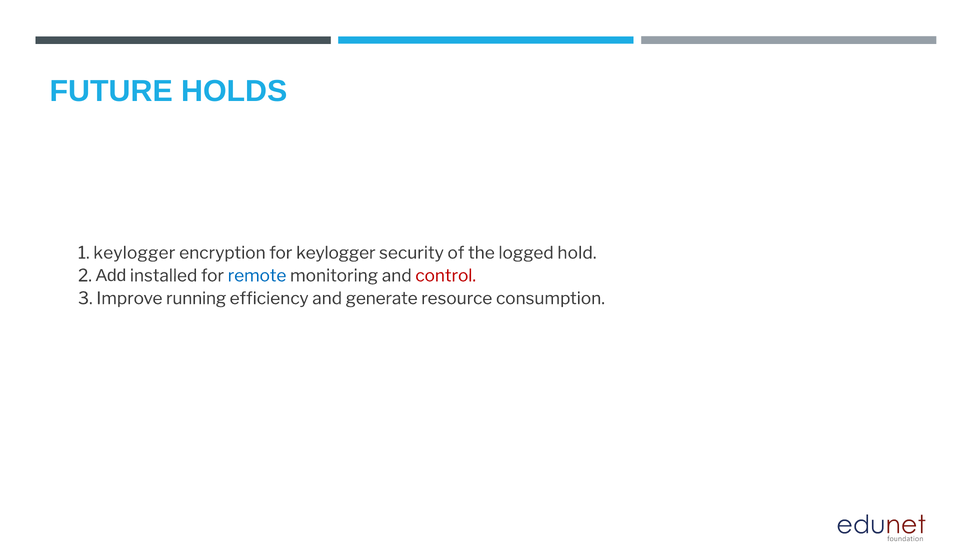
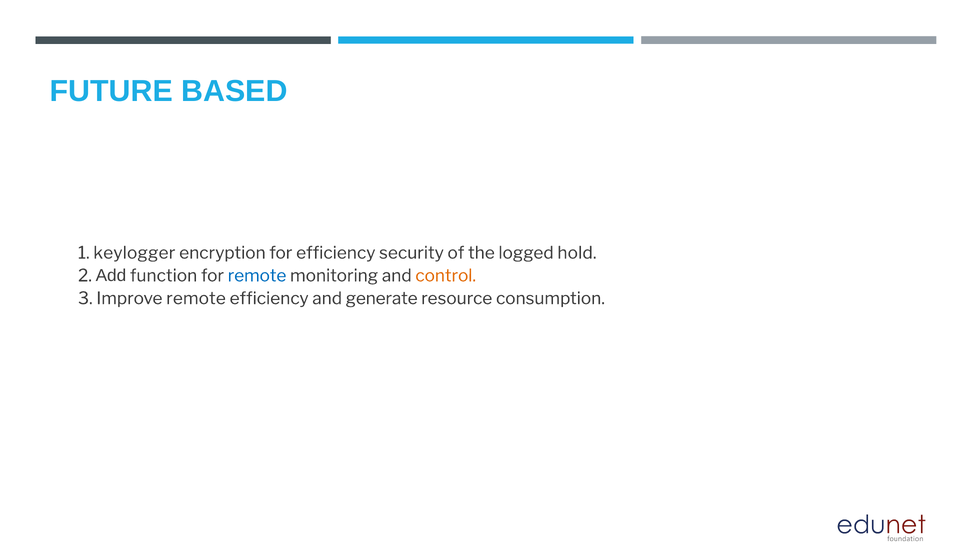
HOLDS: HOLDS -> BASED
for keylogger: keylogger -> efficiency
installed: installed -> function
control colour: red -> orange
Improve running: running -> remote
